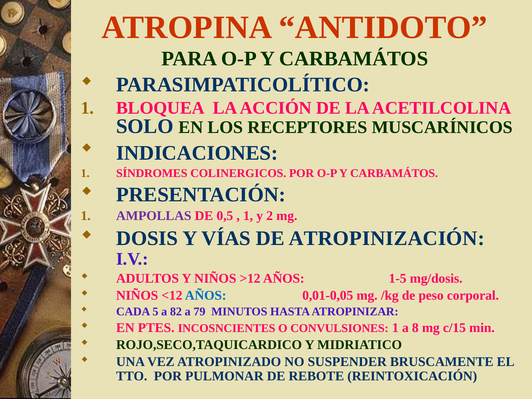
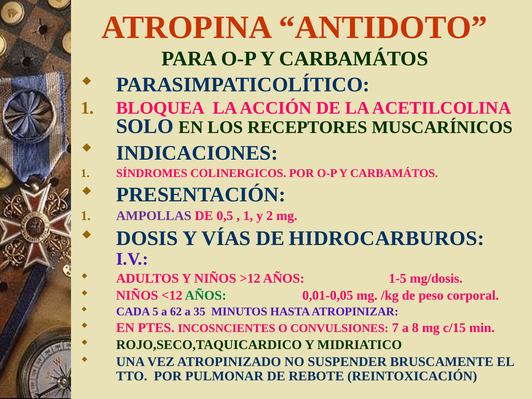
ATROPINIZACIÓN: ATROPINIZACIÓN -> HIDROCARBUROS
AÑOS at (206, 296) colour: blue -> green
82: 82 -> 62
79: 79 -> 35
CONVULSIONES 1: 1 -> 7
